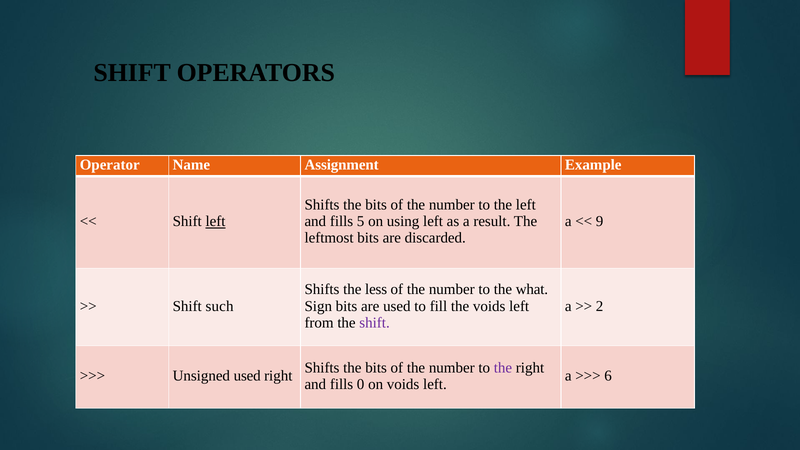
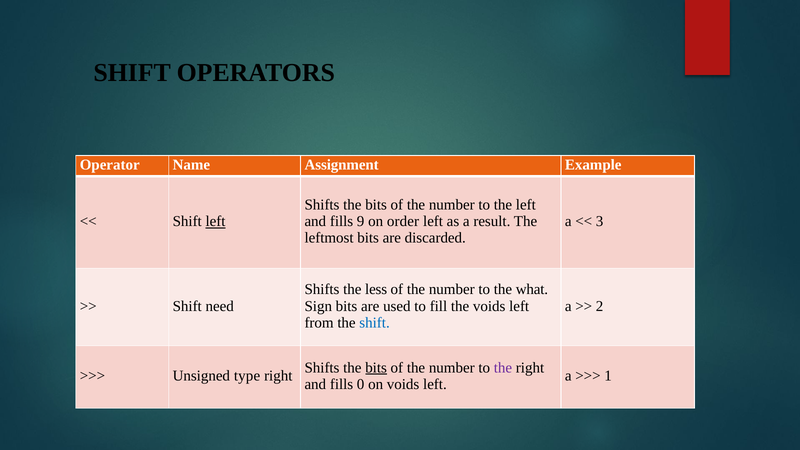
5: 5 -> 9
using: using -> order
9: 9 -> 3
such: such -> need
shift at (375, 323) colour: purple -> blue
bits at (376, 368) underline: none -> present
Unsigned used: used -> type
6: 6 -> 1
